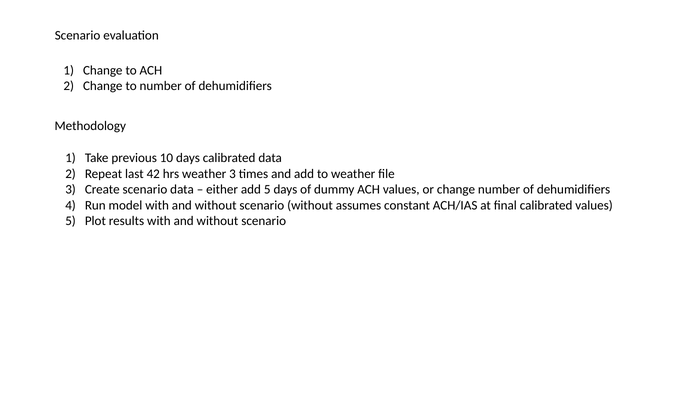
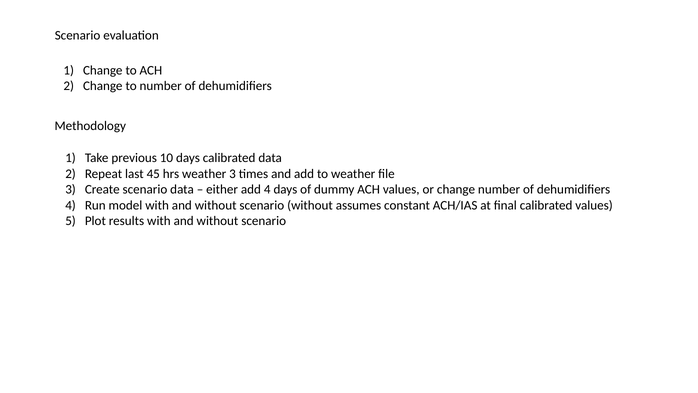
42: 42 -> 45
add 5: 5 -> 4
